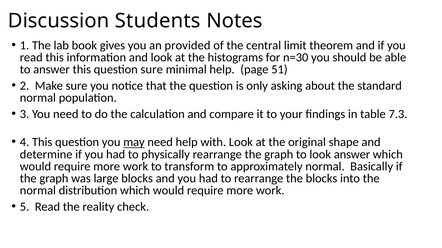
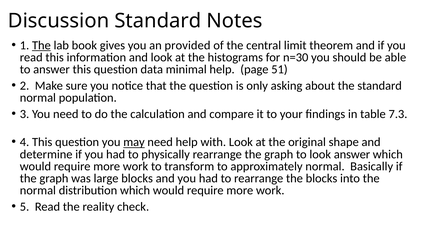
Discussion Students: Students -> Standard
The at (41, 45) underline: none -> present
question sure: sure -> data
